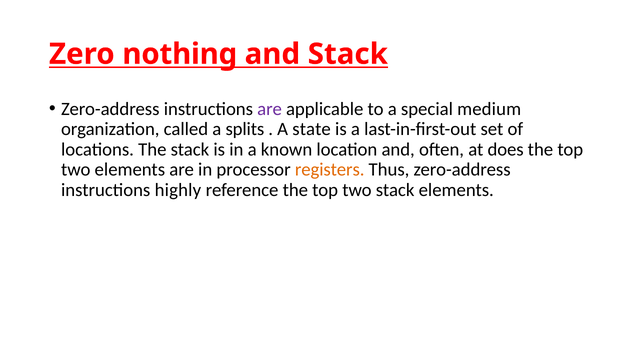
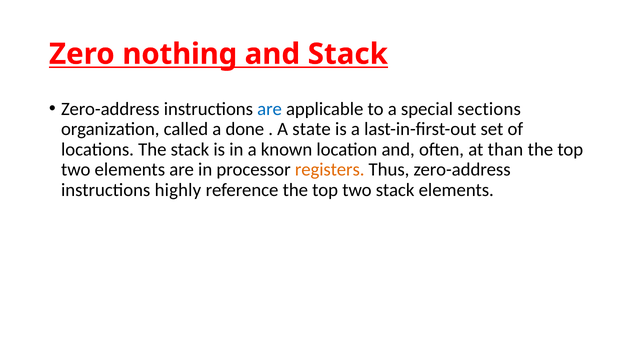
are at (270, 109) colour: purple -> blue
medium: medium -> sections
splits: splits -> done
does: does -> than
